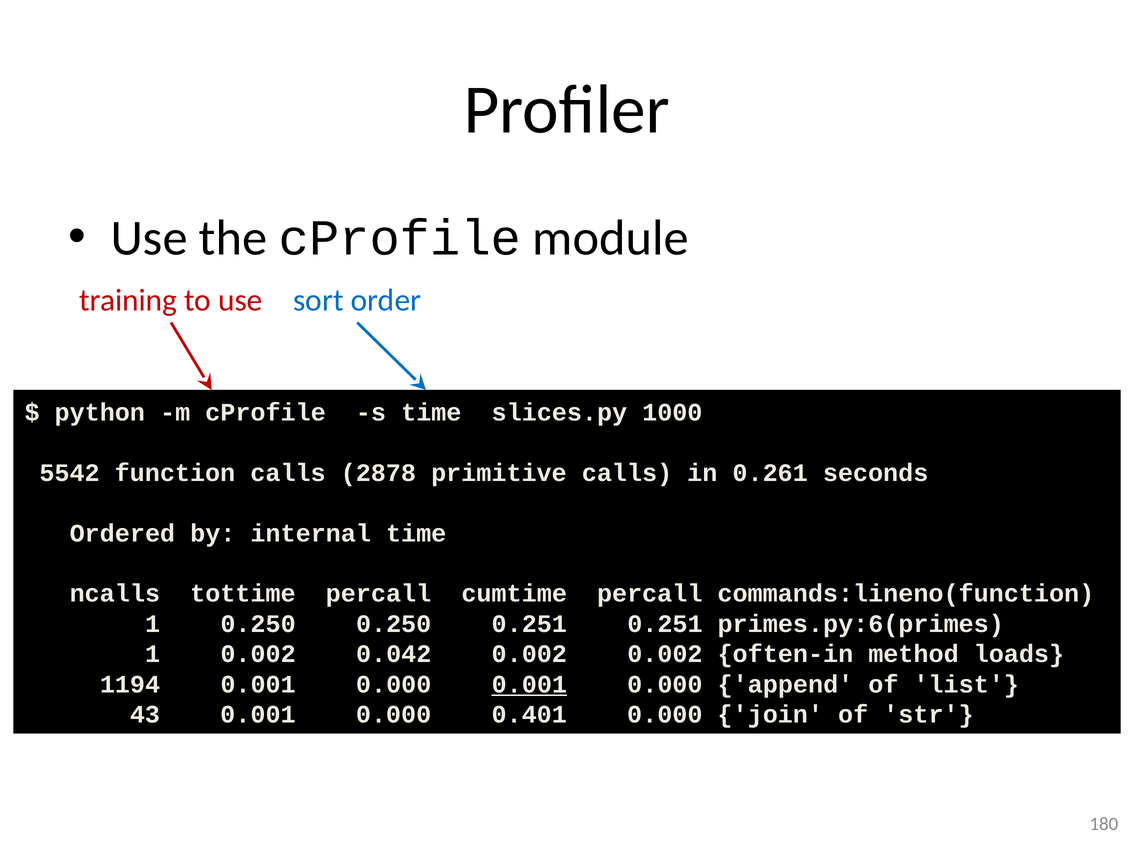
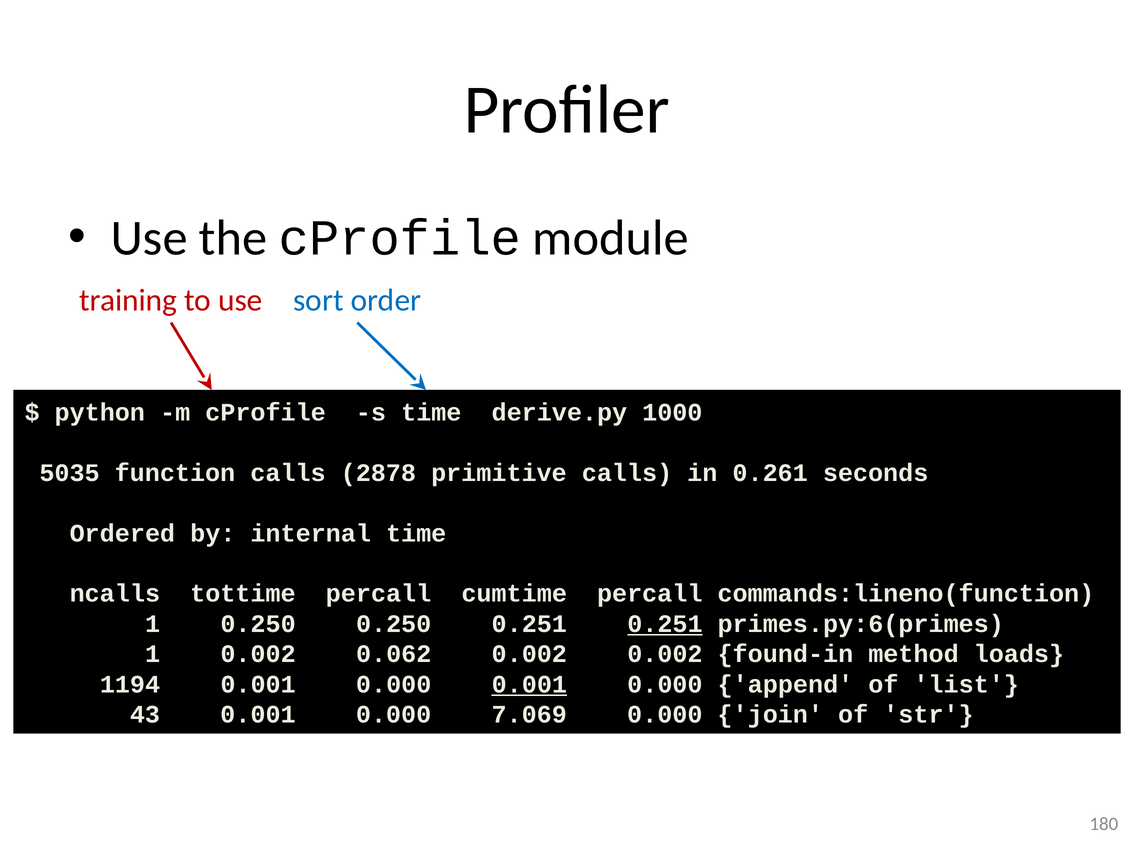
slices.py: slices.py -> derive.py
5542: 5542 -> 5035
0.251 at (665, 624) underline: none -> present
0.042: 0.042 -> 0.062
often-in: often-in -> found-in
0.401: 0.401 -> 7.069
